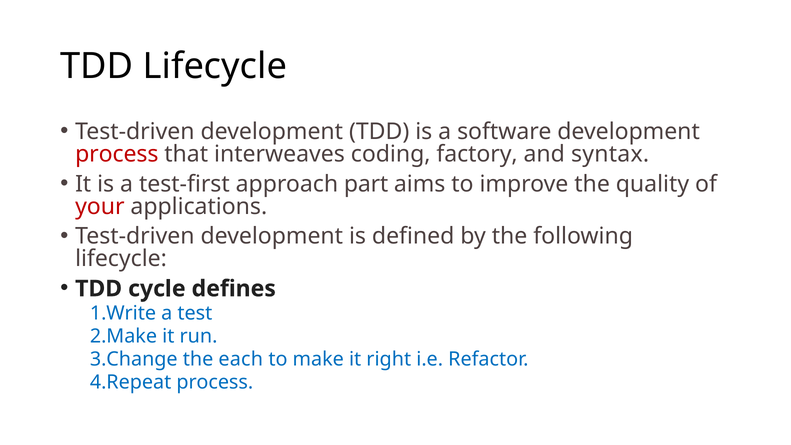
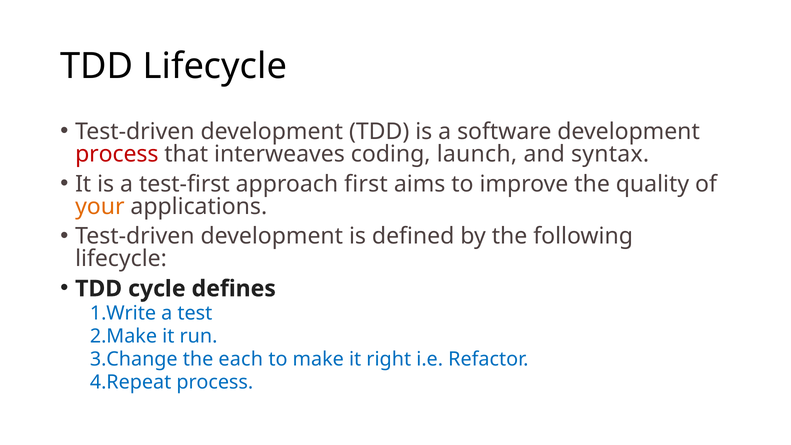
factory: factory -> launch
part: part -> first
your colour: red -> orange
